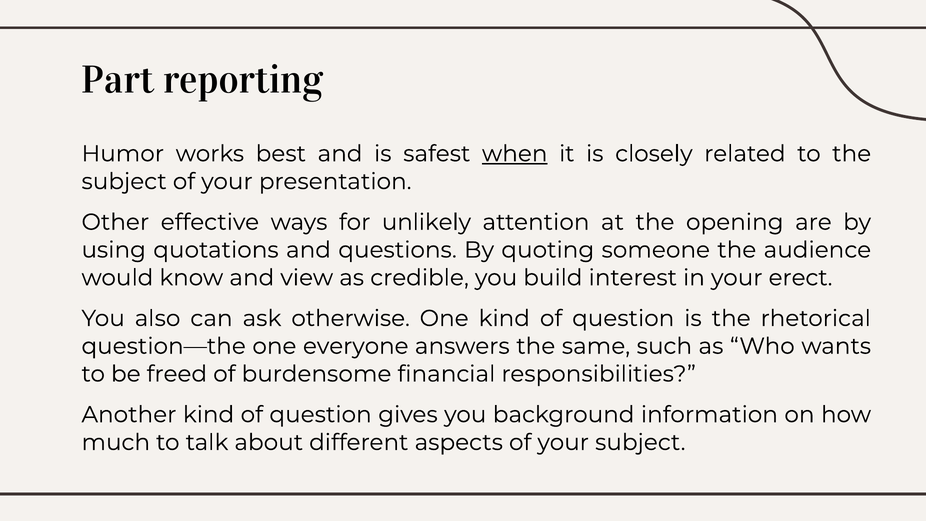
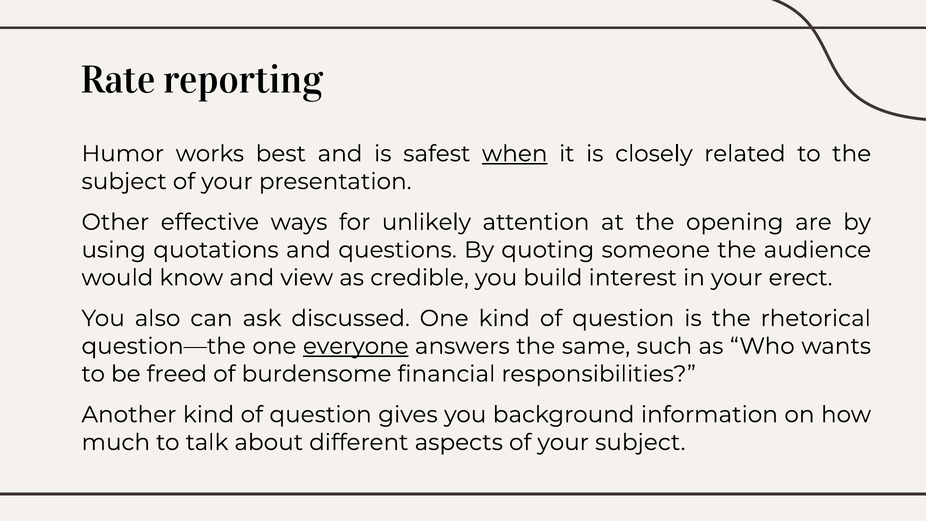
Part: Part -> Rate
otherwise: otherwise -> discussed
everyone underline: none -> present
